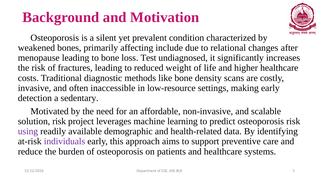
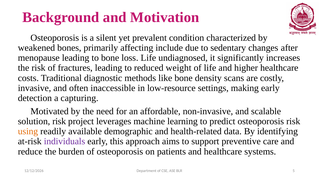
relational: relational -> sedentary
loss Test: Test -> Life
sedentary: sedentary -> capturing
using colour: purple -> orange
